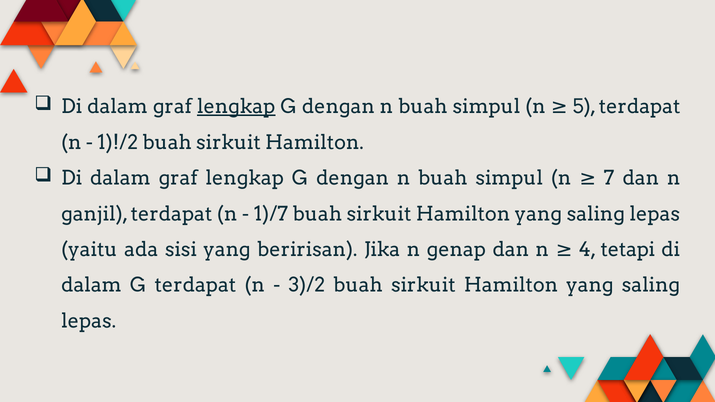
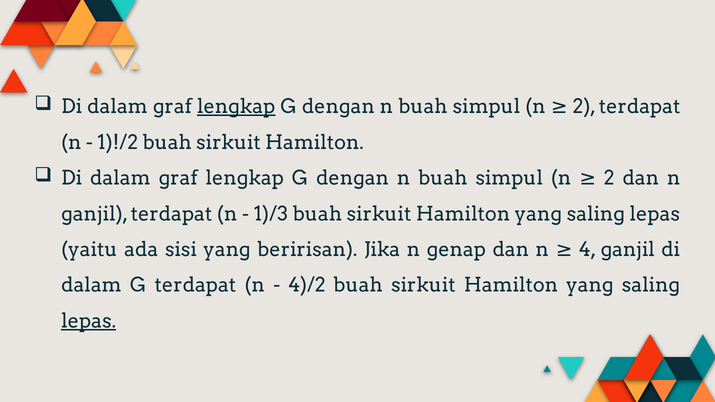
5 at (584, 107): 5 -> 2
n 7: 7 -> 2
1)/7: 1)/7 -> 1)/3
4 tetapi: tetapi -> ganjil
3)/2: 3)/2 -> 4)/2
lepas at (89, 321) underline: none -> present
